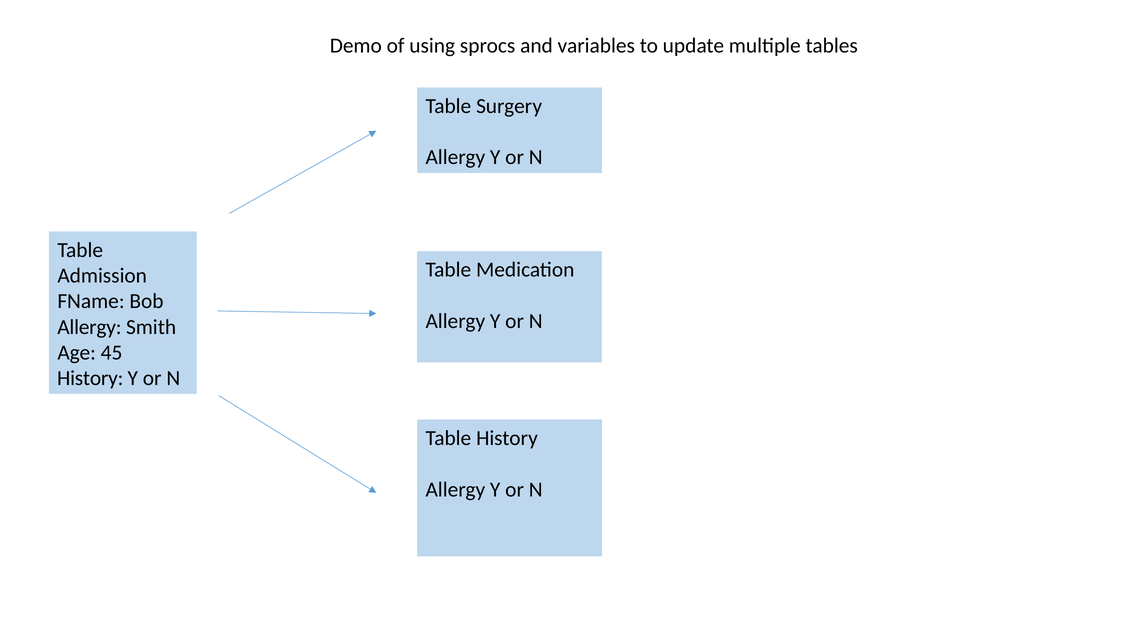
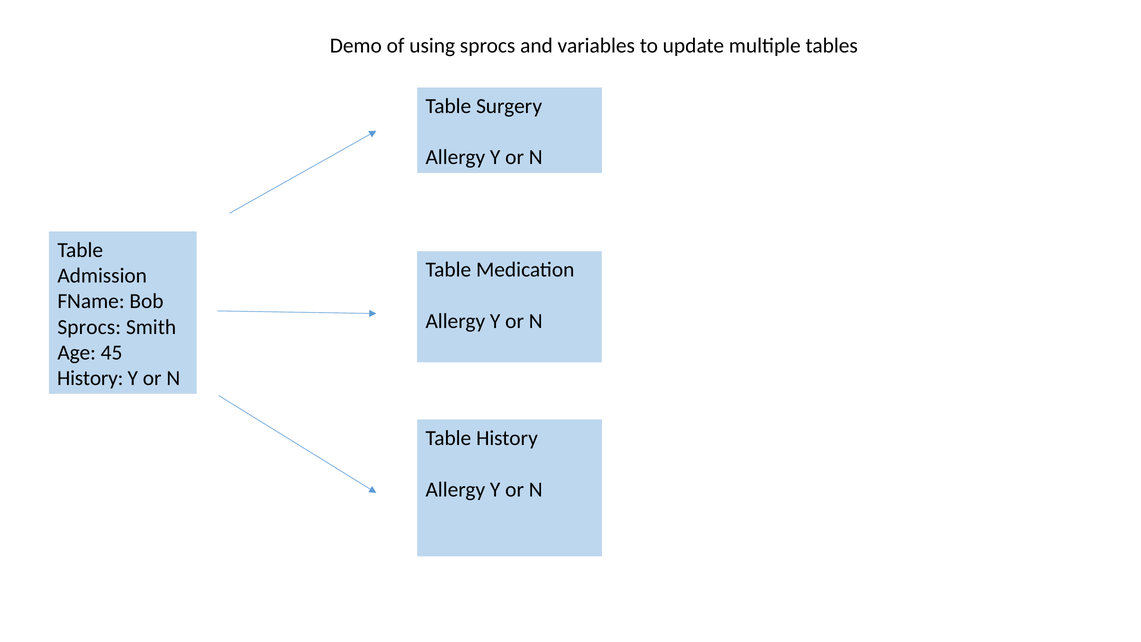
Allergy at (89, 327): Allergy -> Sprocs
